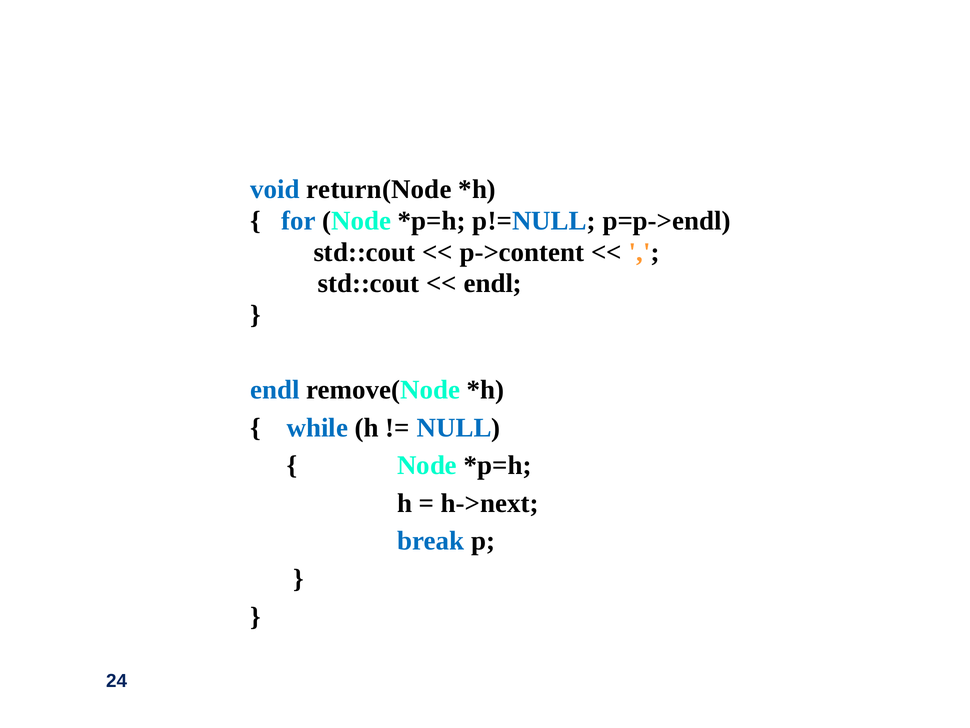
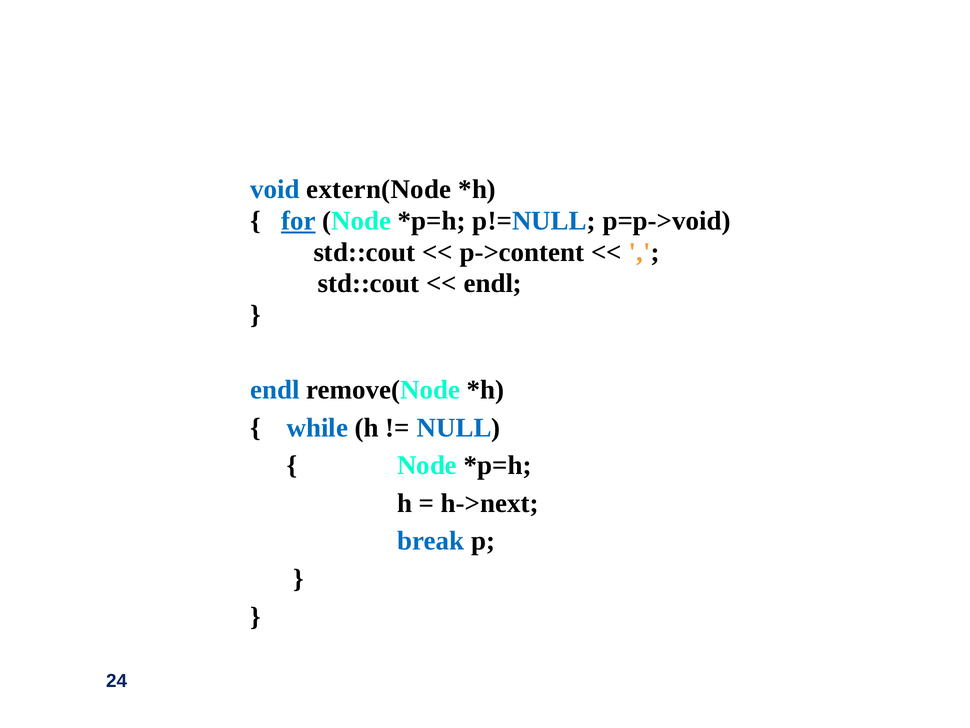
return(Node: return(Node -> extern(Node
for underline: none -> present
p=p->endl: p=p->endl -> p=p->void
